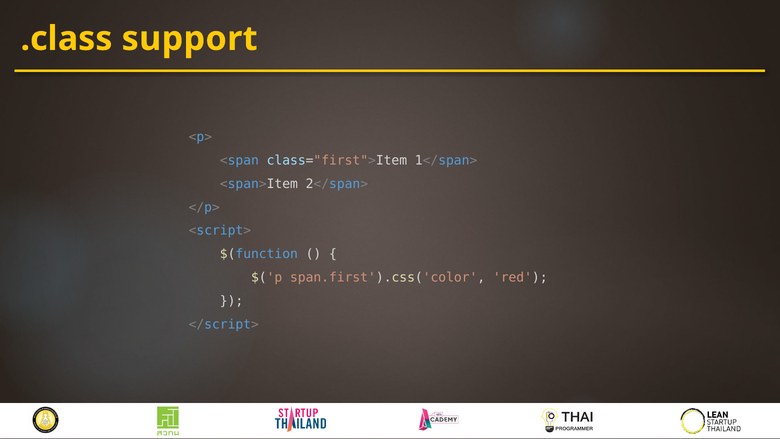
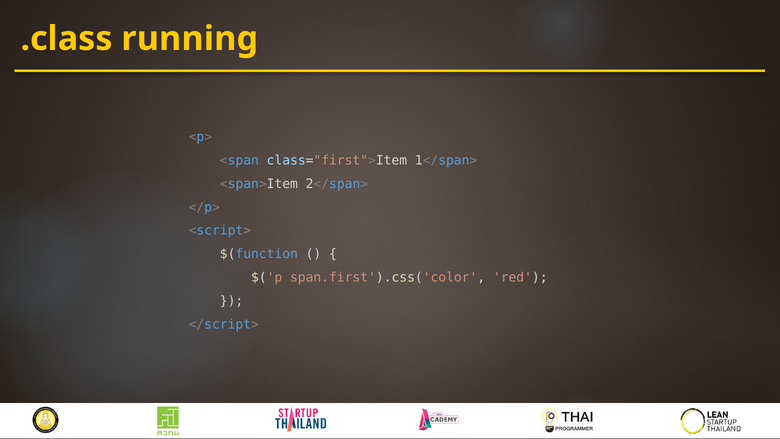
support: support -> running
